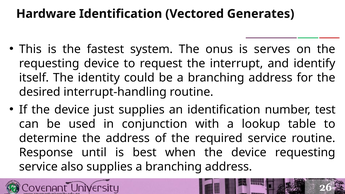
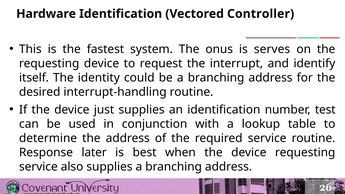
Generates: Generates -> Controller
until: until -> later
